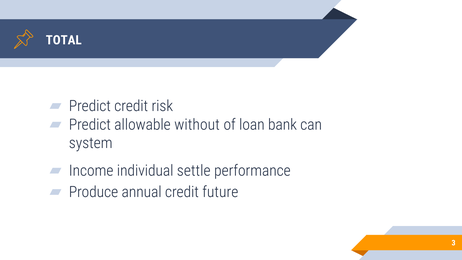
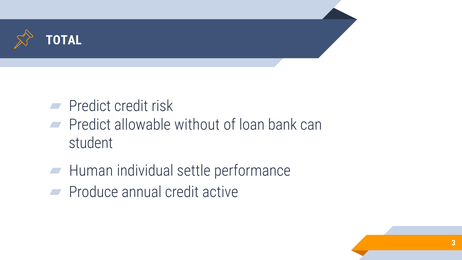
system: system -> student
Income: Income -> Human
future: future -> active
